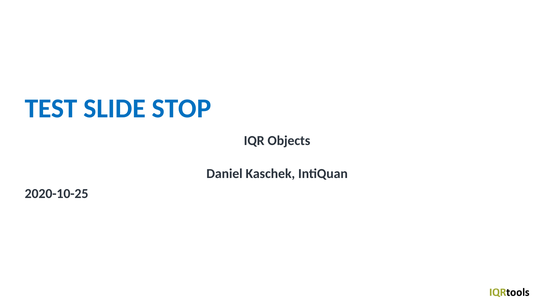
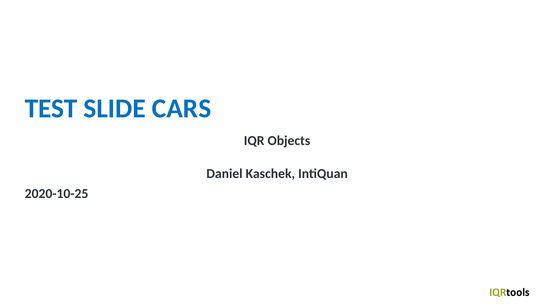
STOP: STOP -> CARS
